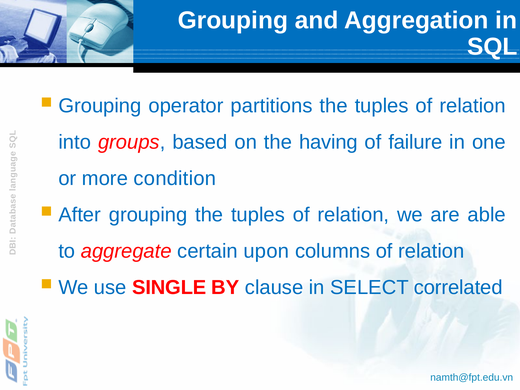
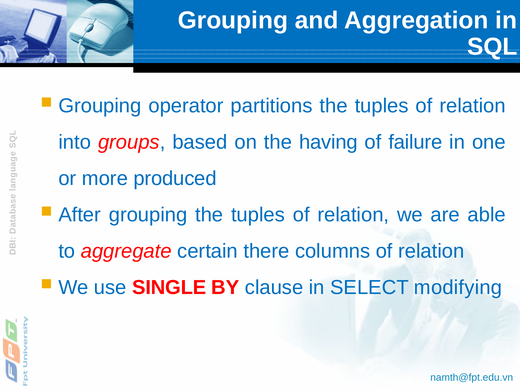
condition: condition -> produced
upon: upon -> there
correlated: correlated -> modifying
